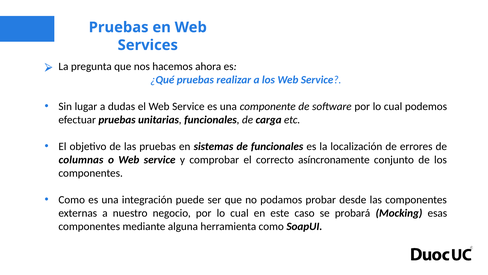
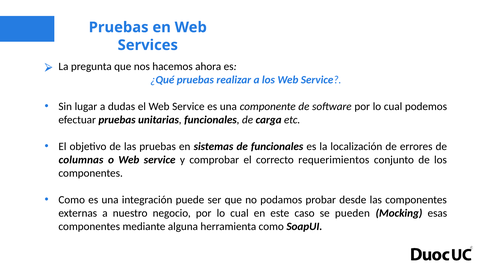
asíncronamente: asíncronamente -> requerimientos
probará: probará -> pueden
